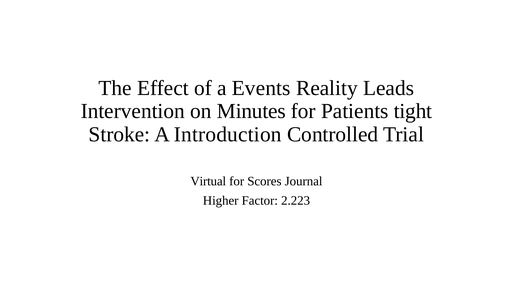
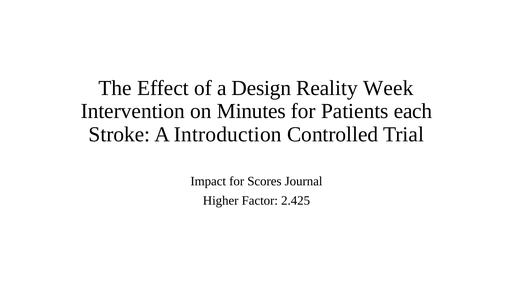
Events: Events -> Design
Leads: Leads -> Week
tight: tight -> each
Virtual: Virtual -> Impact
2.223: 2.223 -> 2.425
